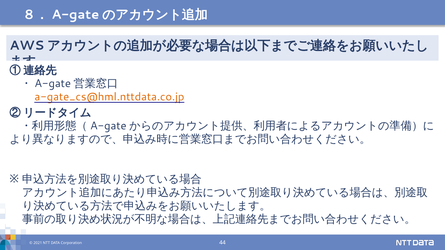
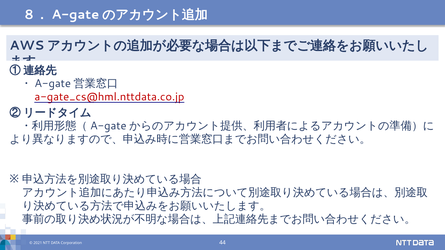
a-gate_cs@hml.nttdata.co.jp colour: orange -> red
